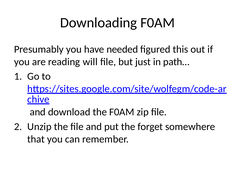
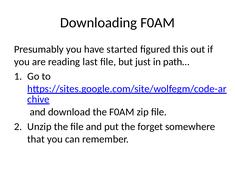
needed: needed -> started
will: will -> last
